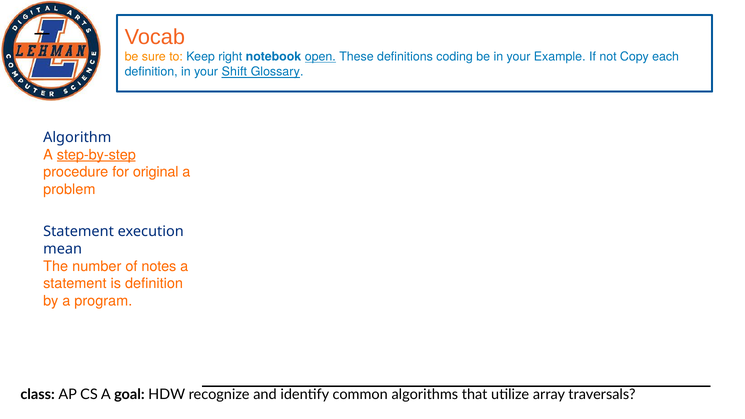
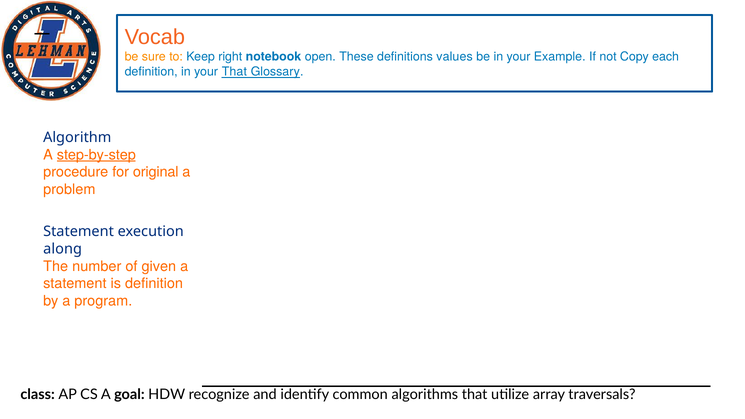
open underline: present -> none
coding: coding -> values
your Shift: Shift -> That
mean: mean -> along
notes: notes -> given
